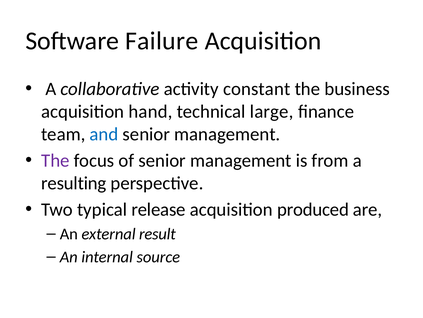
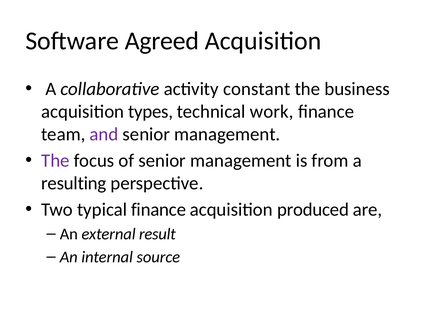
Failure: Failure -> Agreed
hand: hand -> types
large: large -> work
and colour: blue -> purple
typical release: release -> finance
